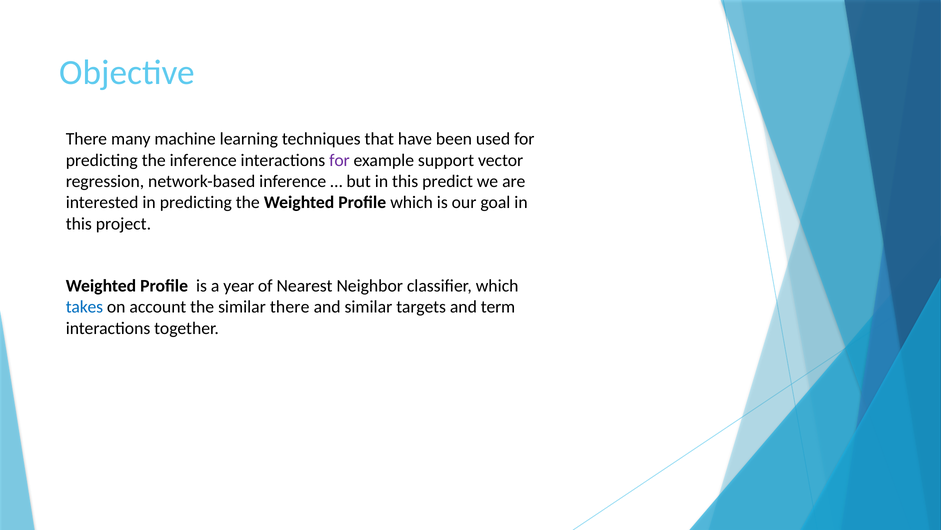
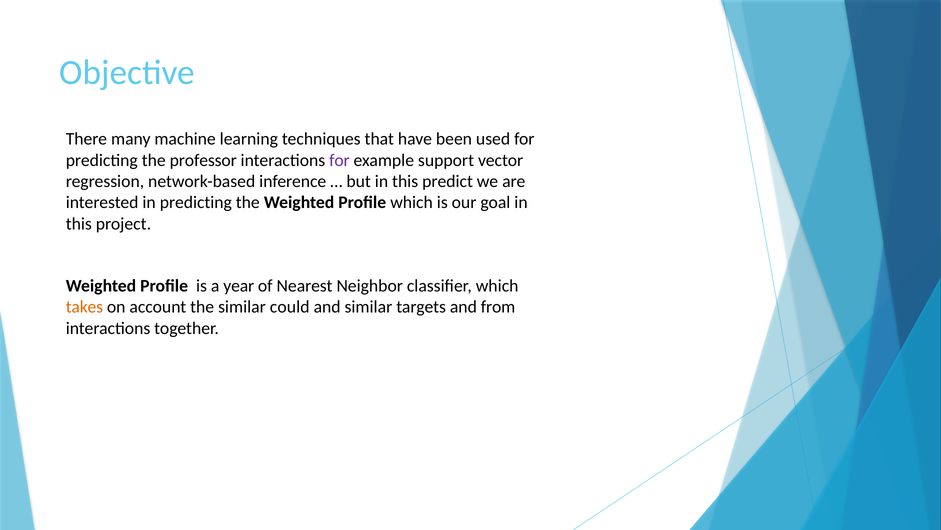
the inference: inference -> professor
takes colour: blue -> orange
similar there: there -> could
term: term -> from
